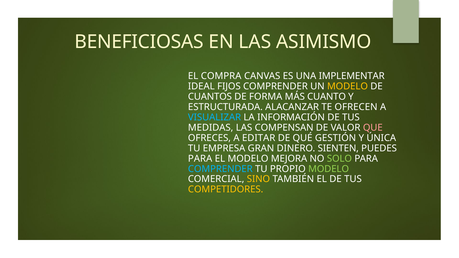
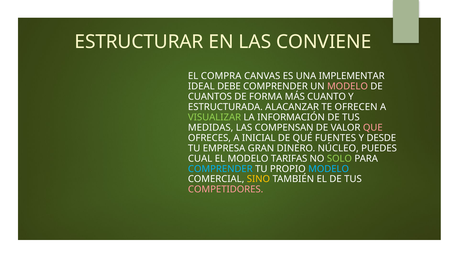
BENEFICIOSAS: BENEFICIOSAS -> ESTRUCTURAR
ASIMISMO: ASIMISMO -> CONVIENE
FIJOS: FIJOS -> DEBE
MODELO at (347, 86) colour: yellow -> pink
VISUALIZAR colour: light blue -> light green
EDITAR: EDITAR -> INICIAL
GESTIÓN: GESTIÓN -> FUENTES
ÚNICA: ÚNICA -> DESDE
SIENTEN: SIENTEN -> NÚCLEO
PARA at (200, 159): PARA -> CUAL
MEJORA: MEJORA -> TARIFAS
MODELO at (329, 169) colour: light green -> light blue
COMPETIDORES colour: yellow -> pink
